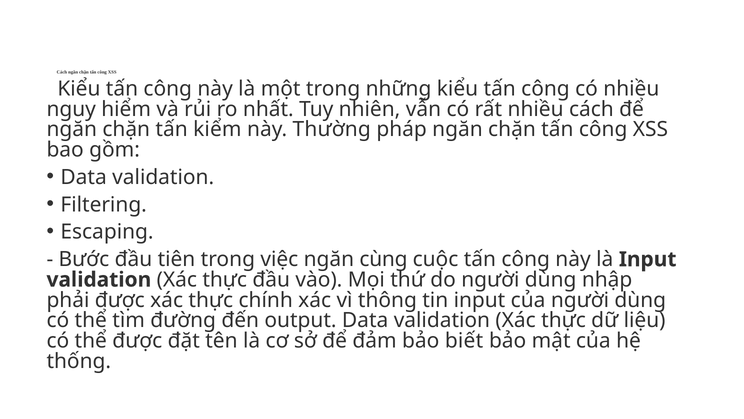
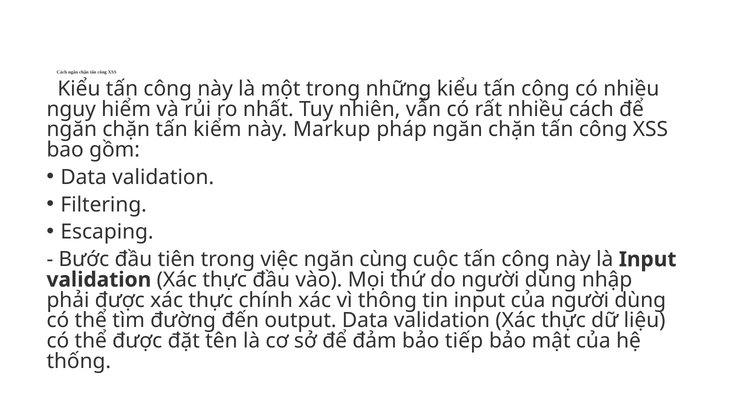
Thường: Thường -> Markup
biết: biết -> tiếp
